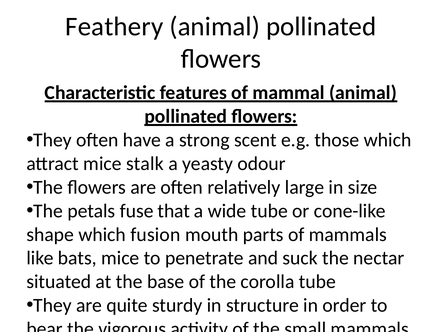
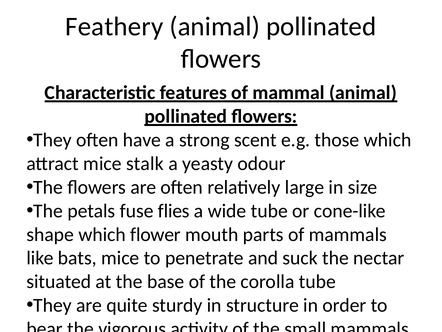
that: that -> flies
fusion: fusion -> flower
